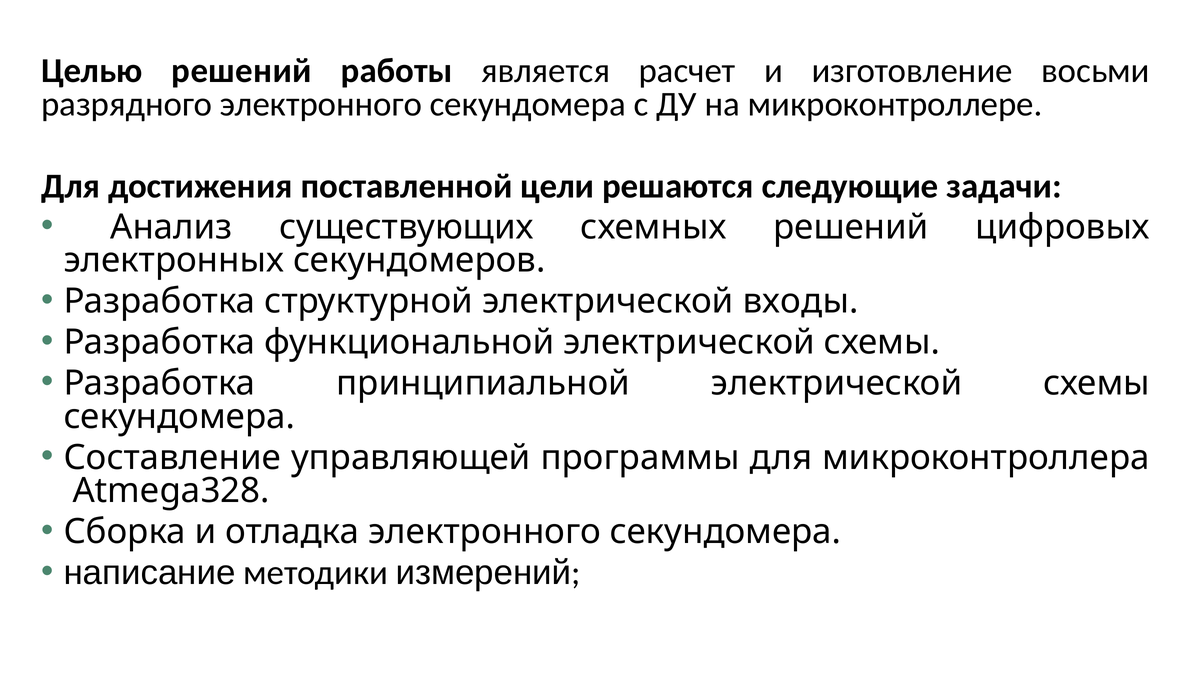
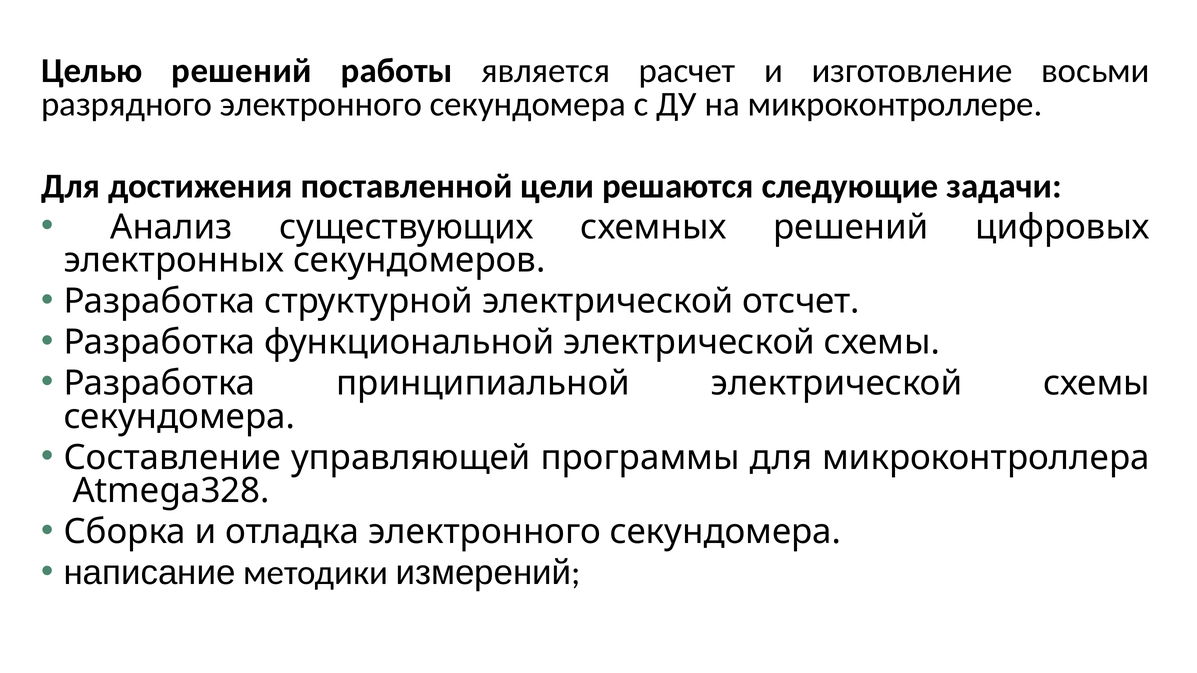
входы: входы -> отсчет
